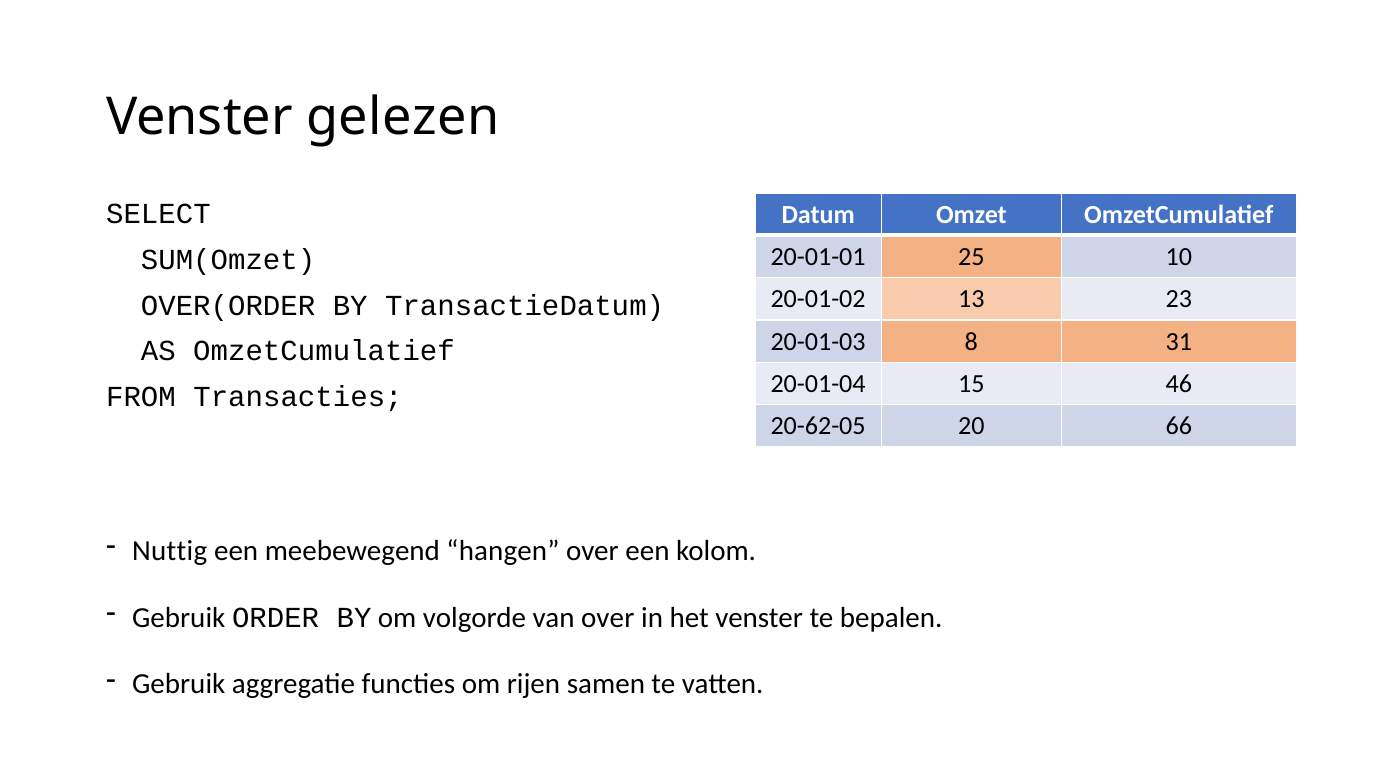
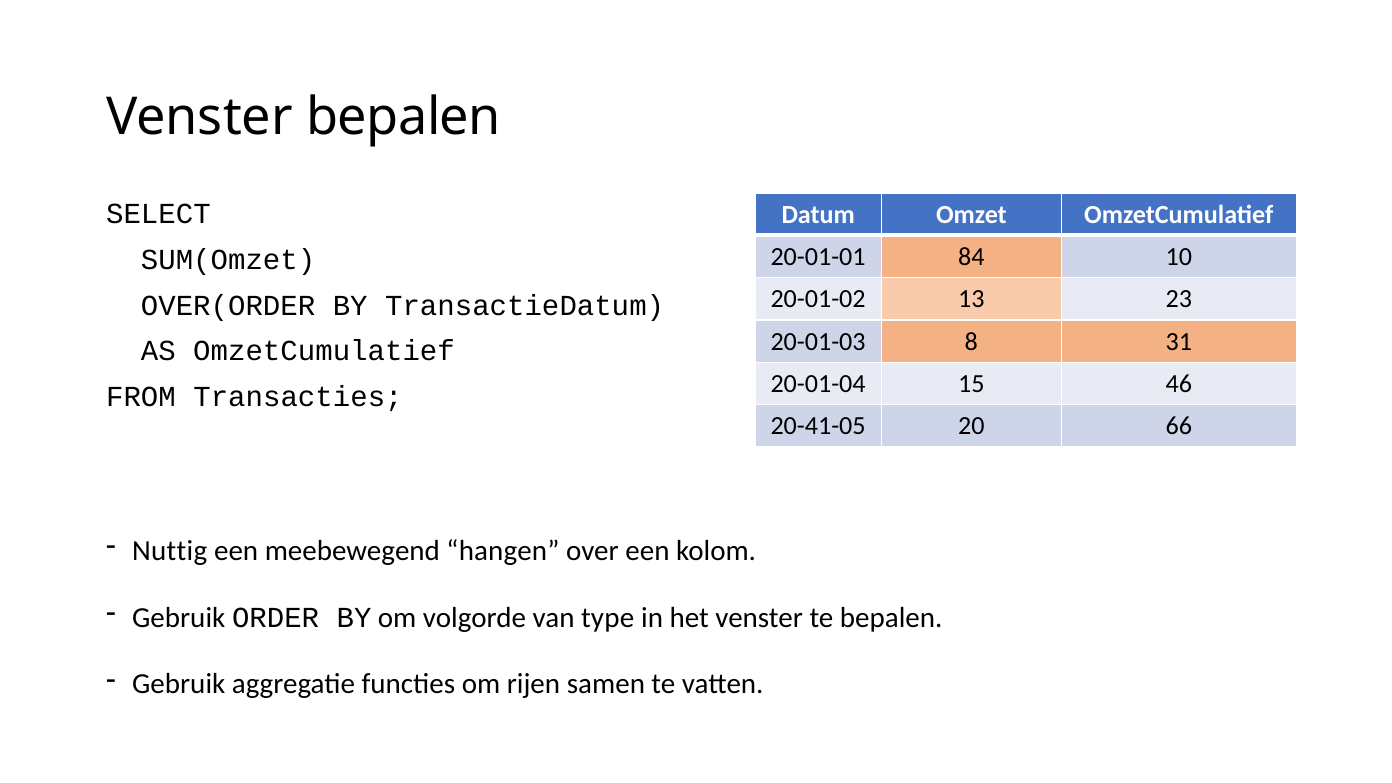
Venster gelezen: gelezen -> bepalen
25: 25 -> 84
20-62-05: 20-62-05 -> 20-41-05
van over: over -> type
